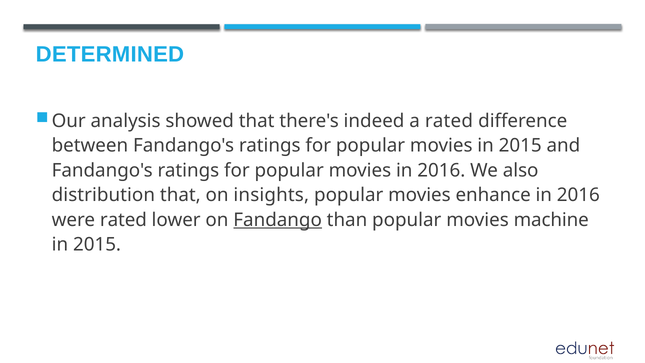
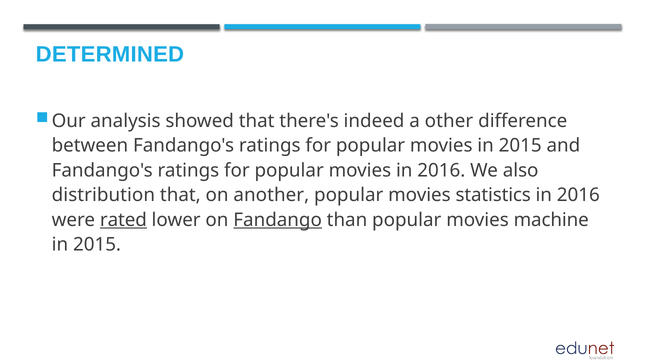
a rated: rated -> other
insights: insights -> another
enhance: enhance -> statistics
rated at (123, 220) underline: none -> present
